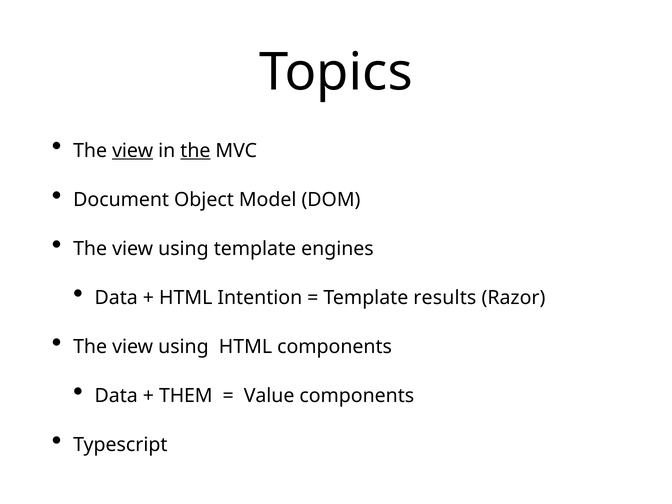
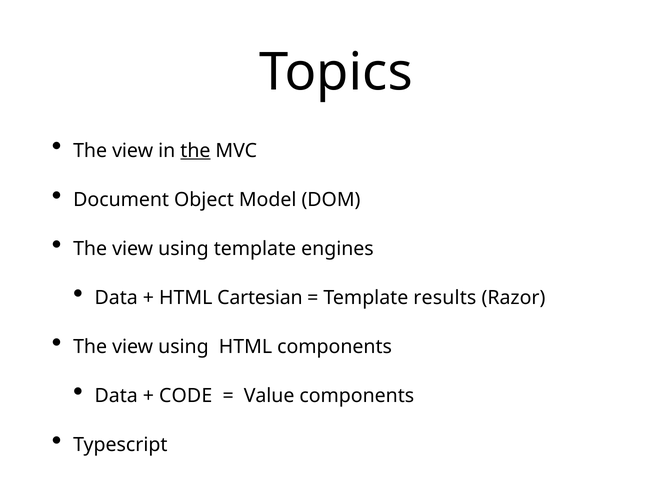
view at (133, 151) underline: present -> none
Intention: Intention -> Cartesian
THEM: THEM -> CODE
